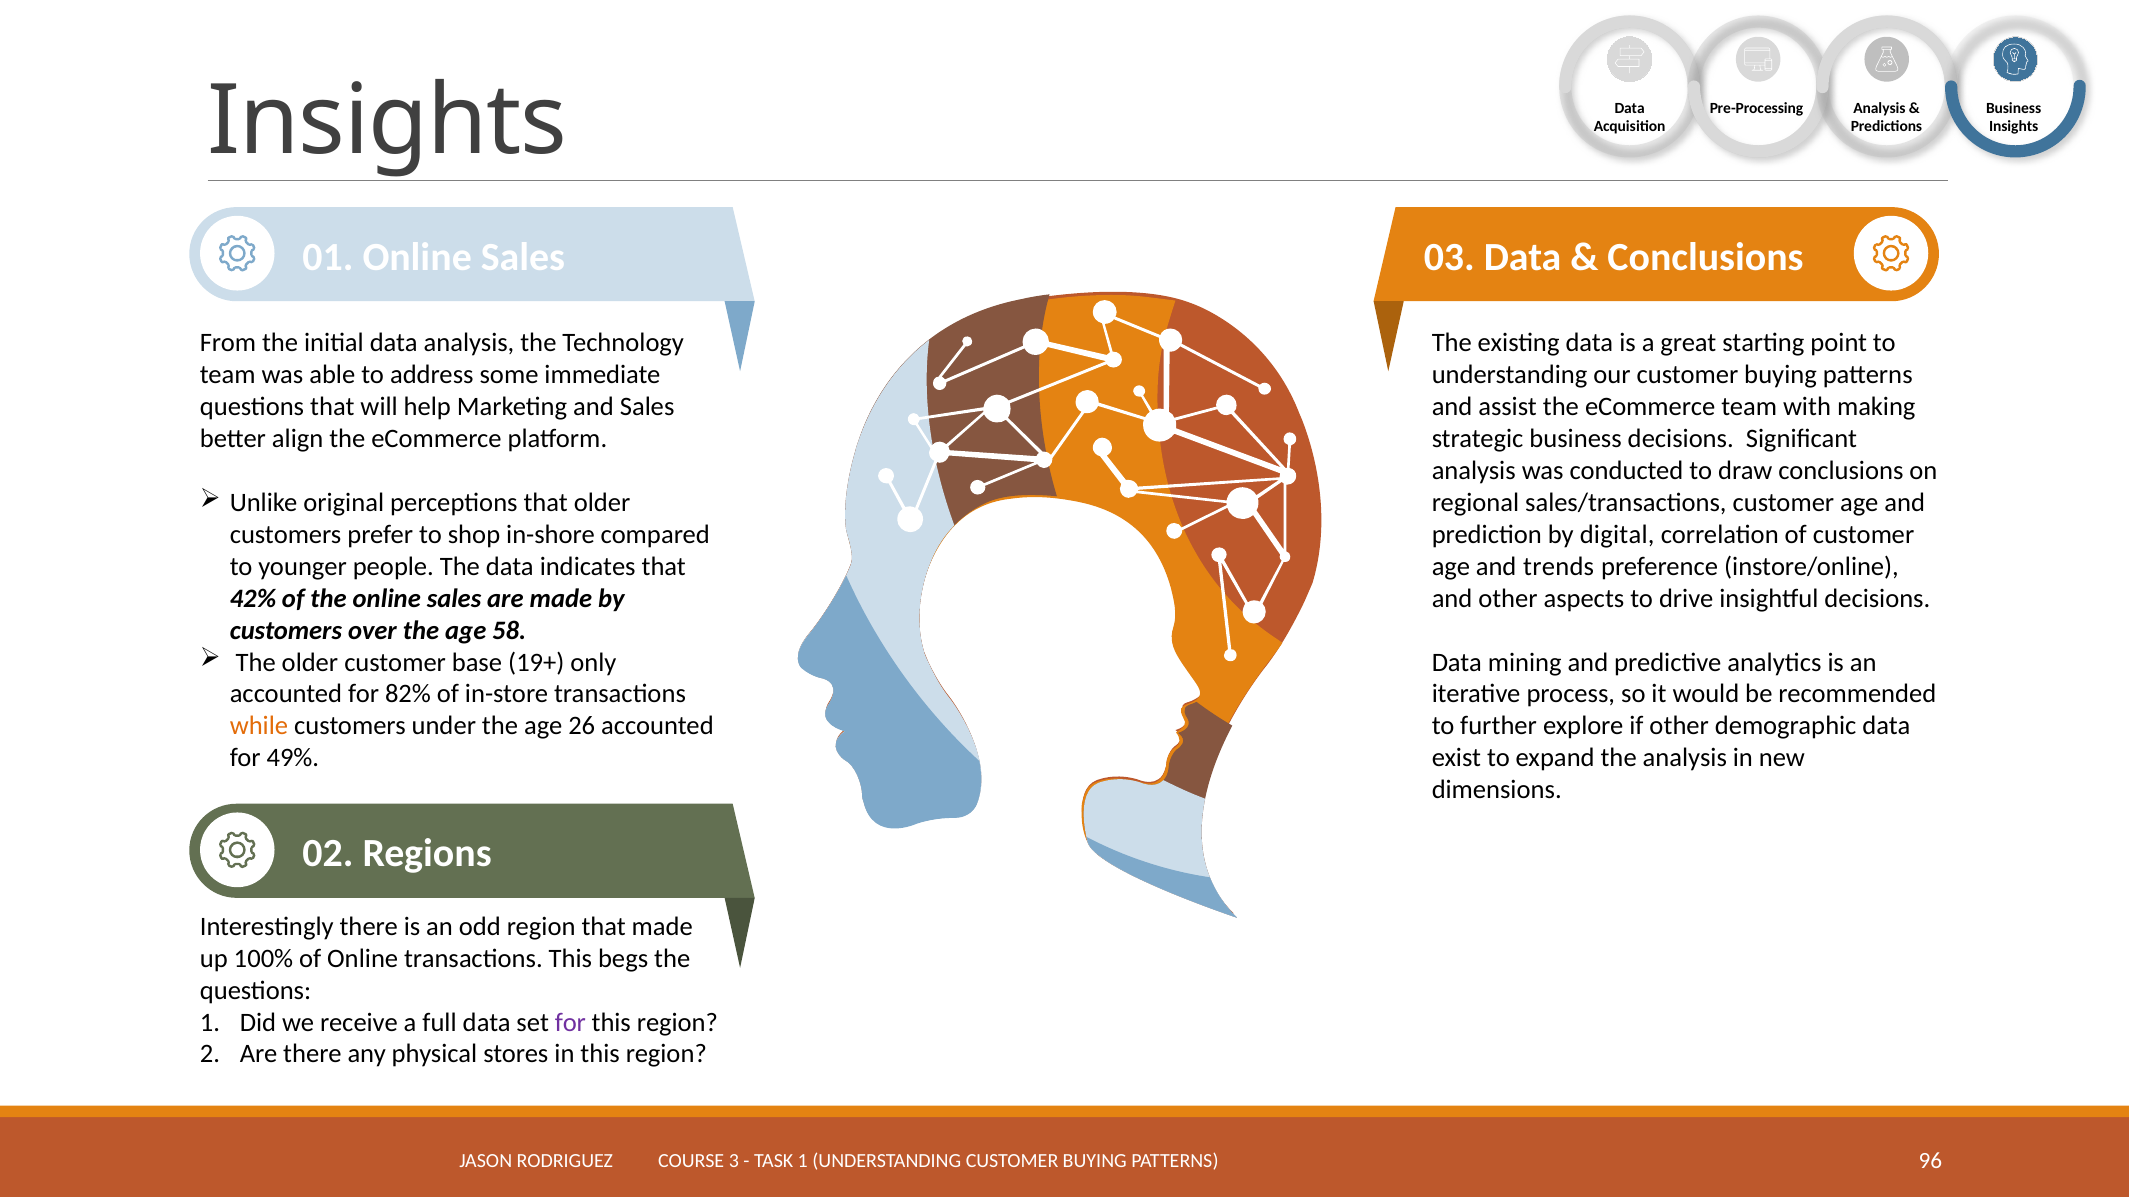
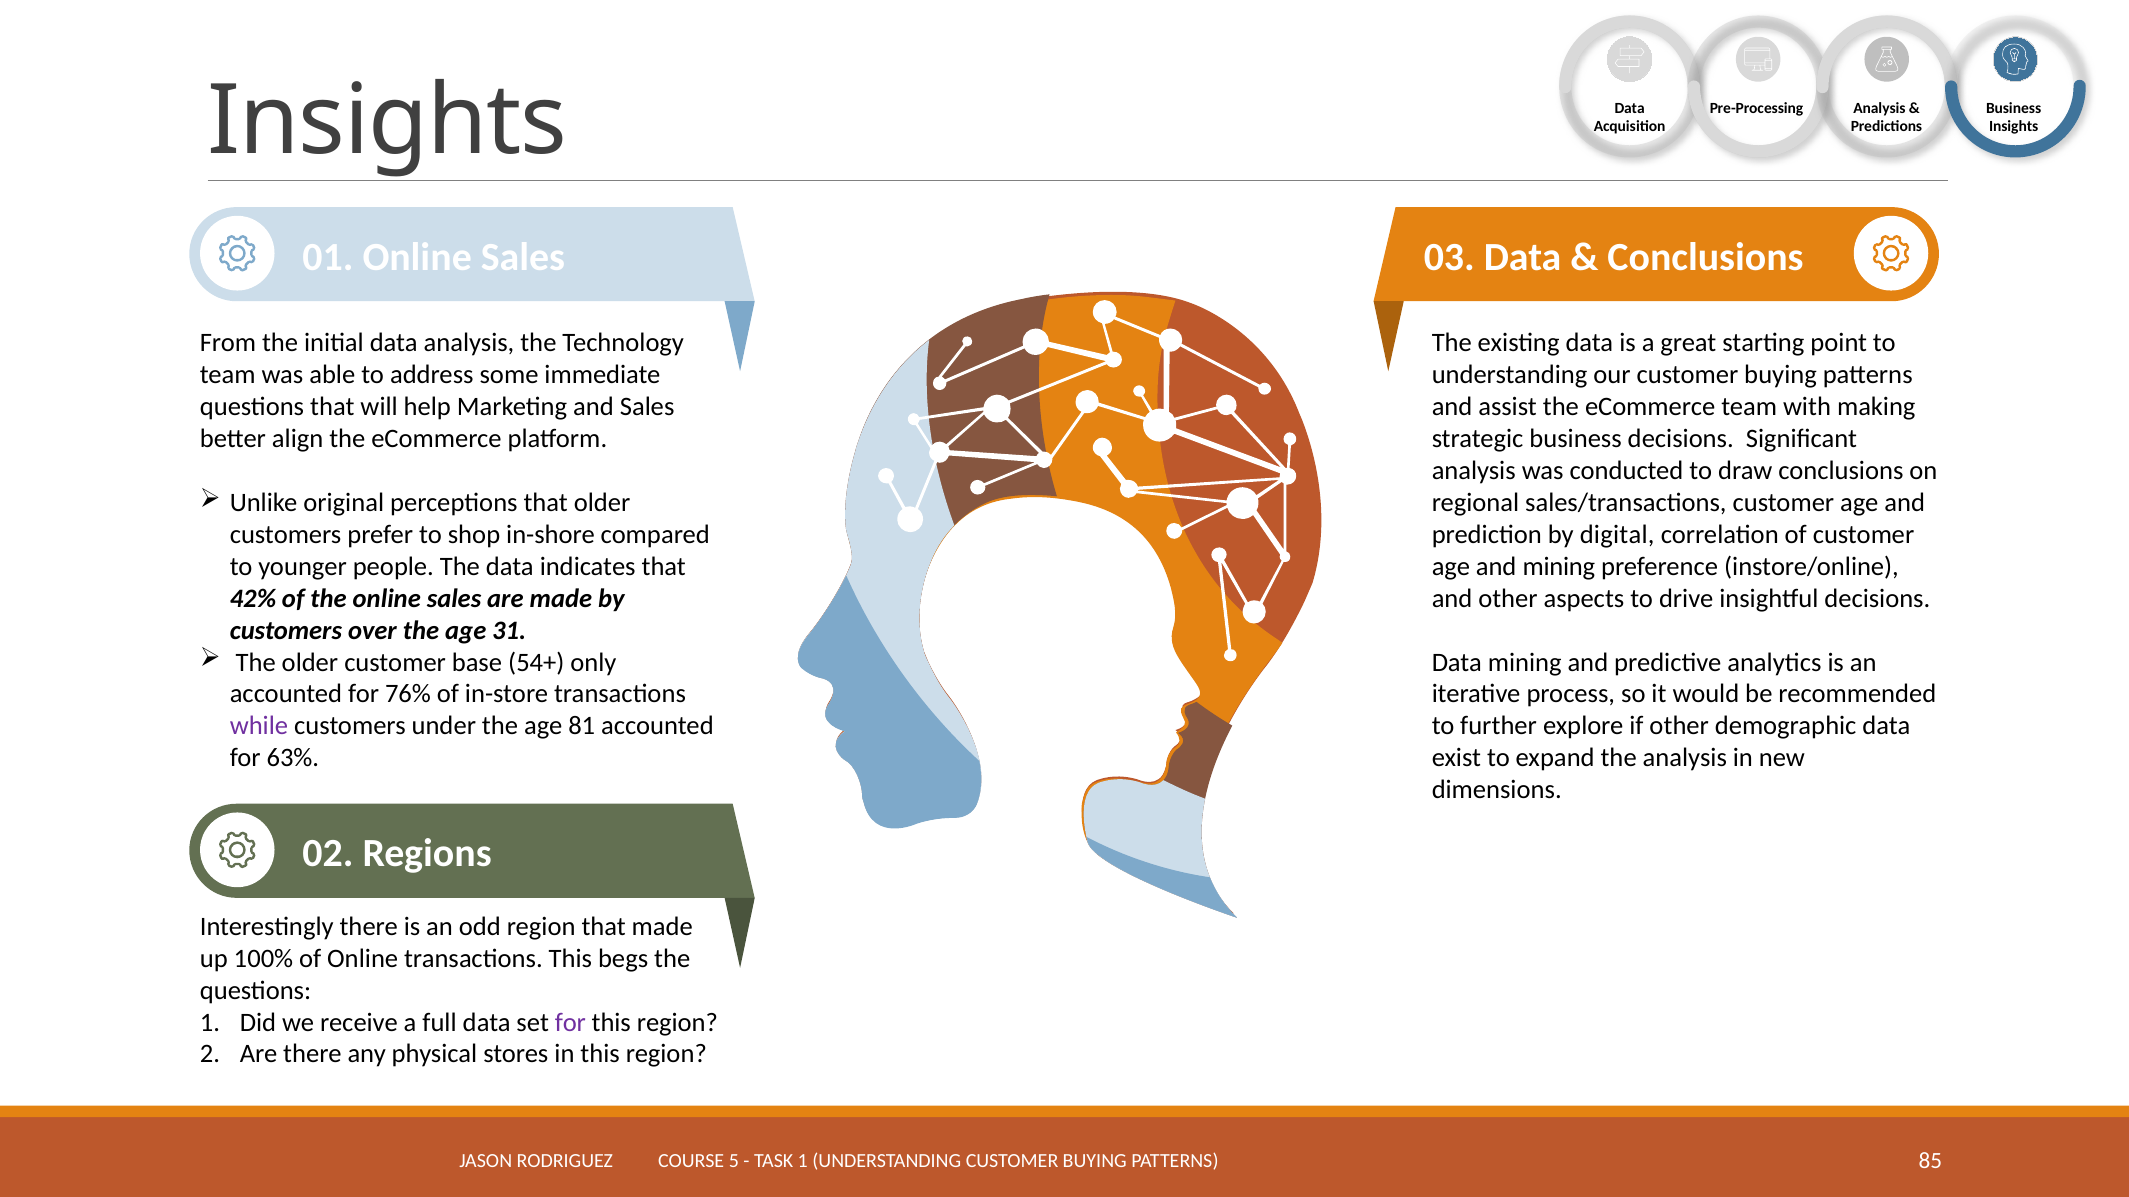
and trends: trends -> mining
58: 58 -> 31
19+: 19+ -> 54+
82%: 82% -> 76%
while colour: orange -> purple
26: 26 -> 81
49%: 49% -> 63%
3: 3 -> 5
96: 96 -> 85
